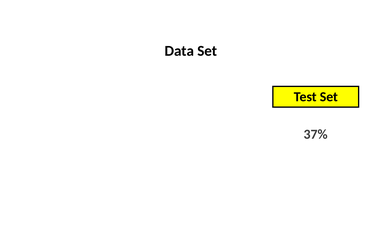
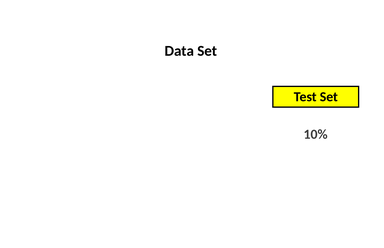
37%: 37% -> 10%
